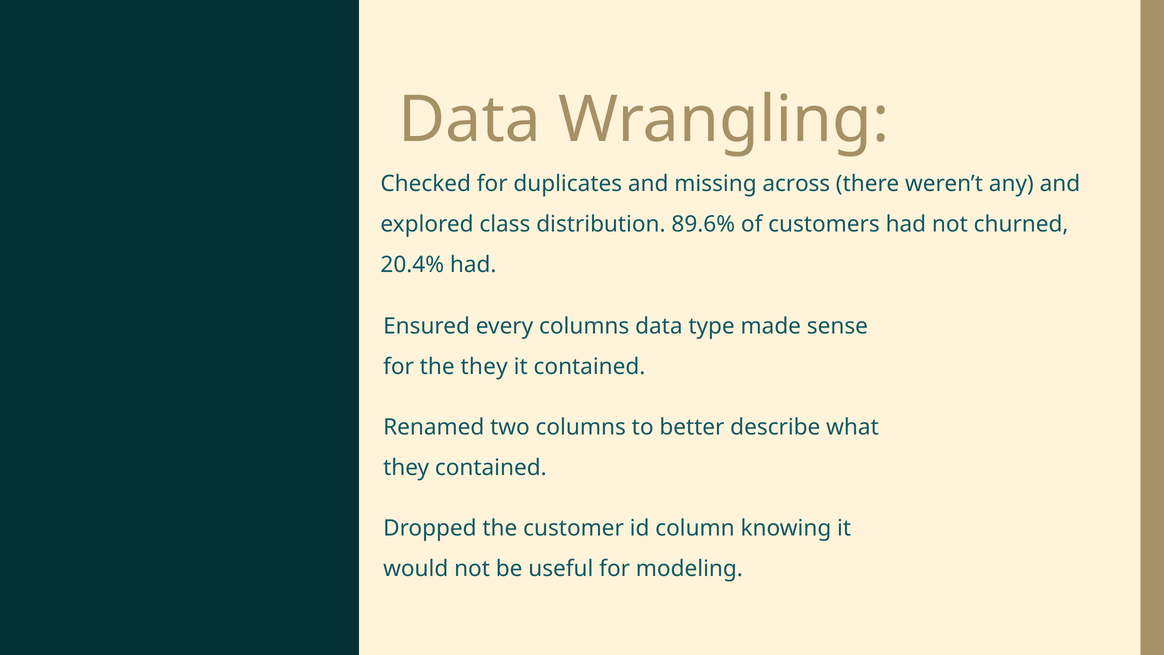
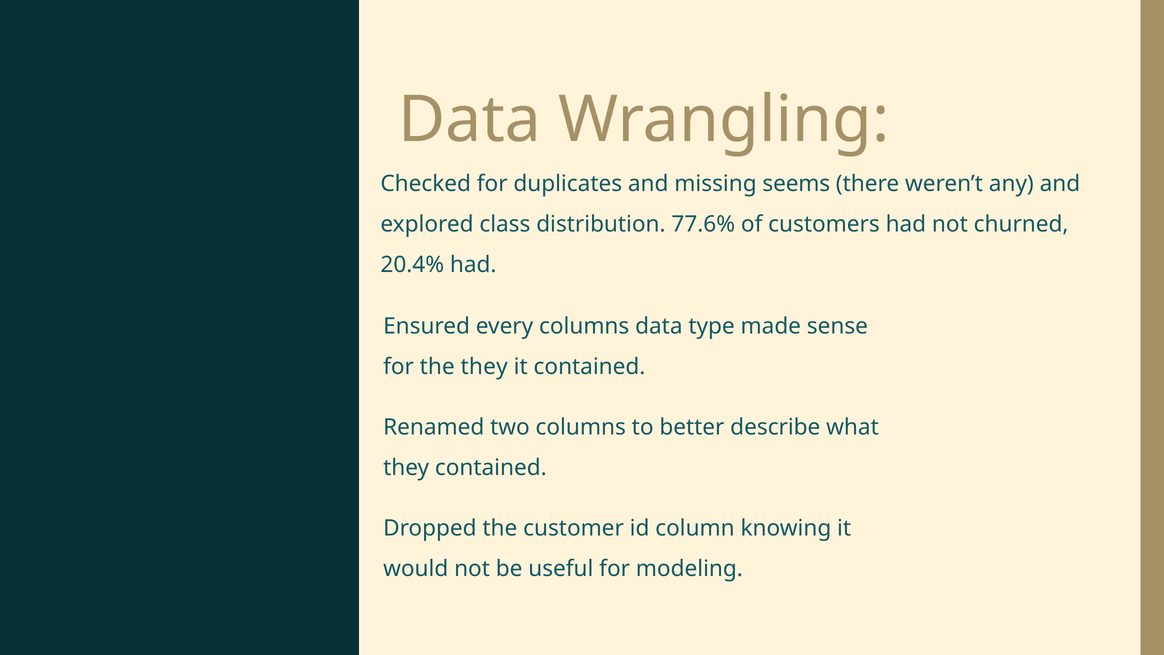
across: across -> seems
89.6%: 89.6% -> 77.6%
